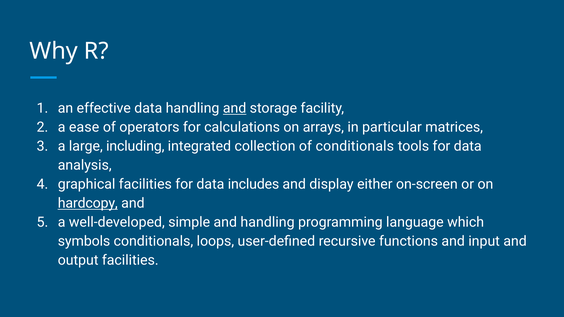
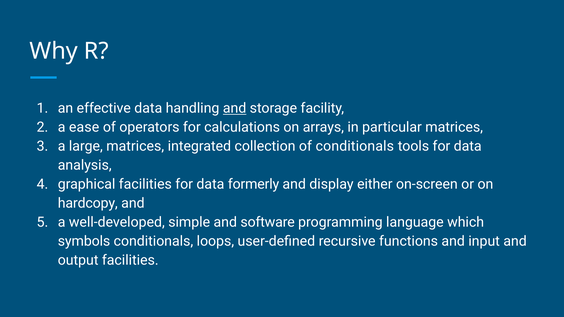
large including: including -> matrices
includes: includes -> formerly
hardcopy underline: present -> none
and handling: handling -> software
